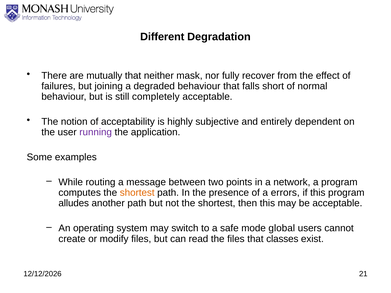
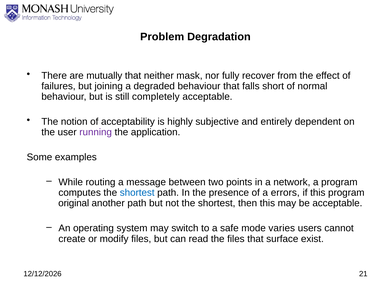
Different: Different -> Problem
shortest at (137, 193) colour: orange -> blue
alludes: alludes -> original
global: global -> varies
classes: classes -> surface
